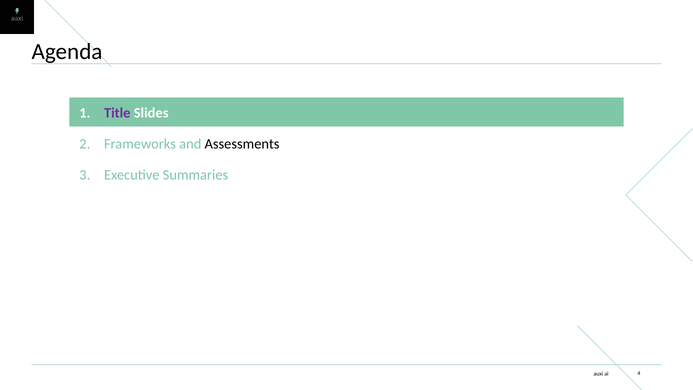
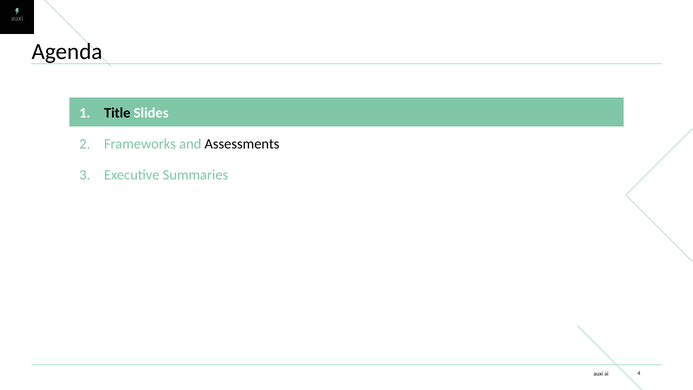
Title colour: purple -> black
